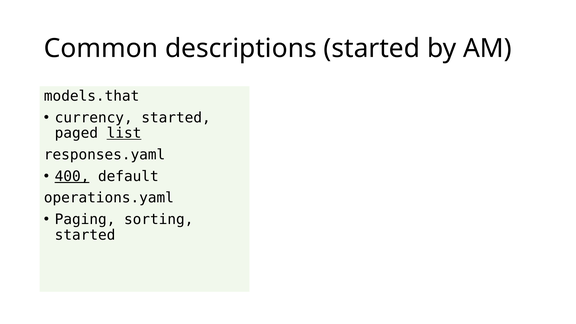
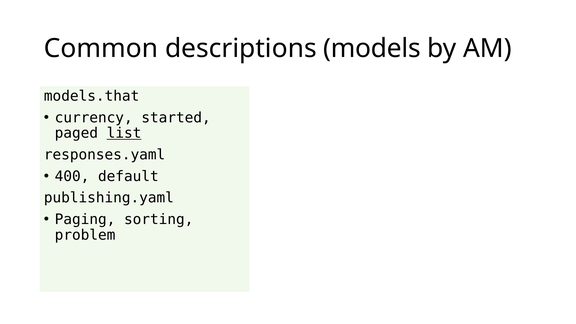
descriptions started: started -> models
400 underline: present -> none
operations.yaml: operations.yaml -> publishing.yaml
started at (85, 235): started -> problem
